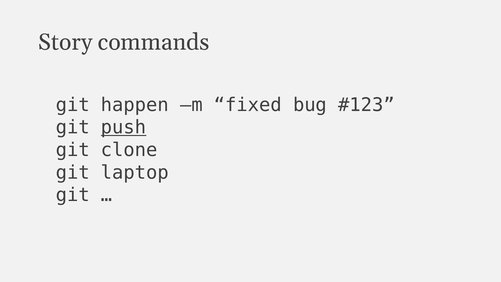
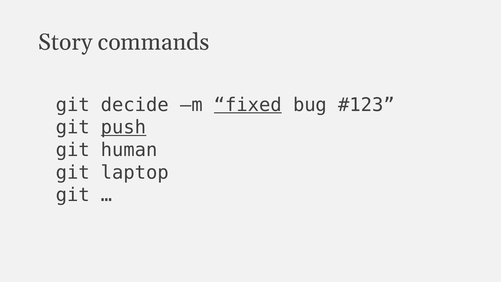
happen: happen -> decide
fixed underline: none -> present
clone: clone -> human
